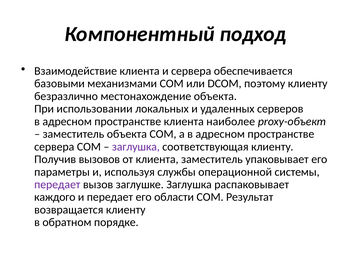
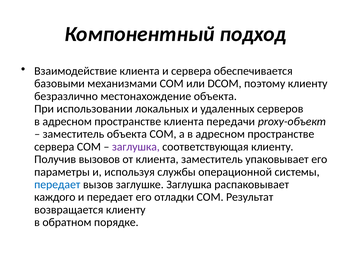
наиболее: наиболее -> передачи
передает at (57, 185) colour: purple -> blue
области: области -> отладки
